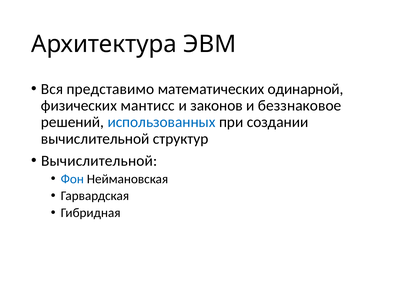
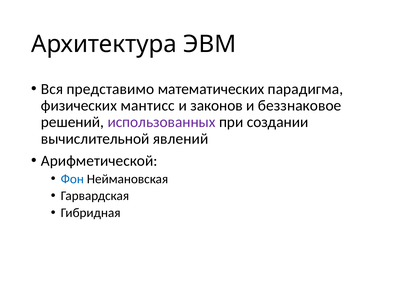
одинарной: одинарной -> парадигма
использованных colour: blue -> purple
структур: структур -> явлений
Вычислительной at (99, 161): Вычислительной -> Арифметической
